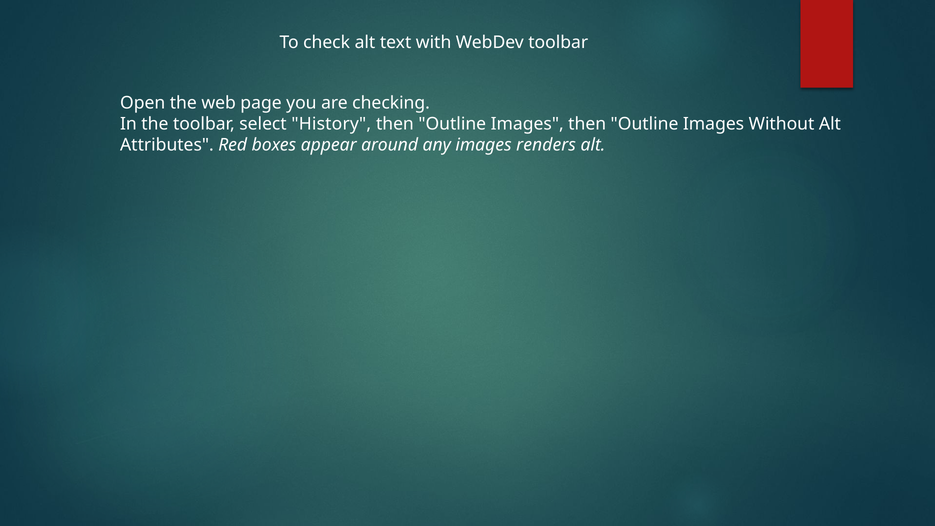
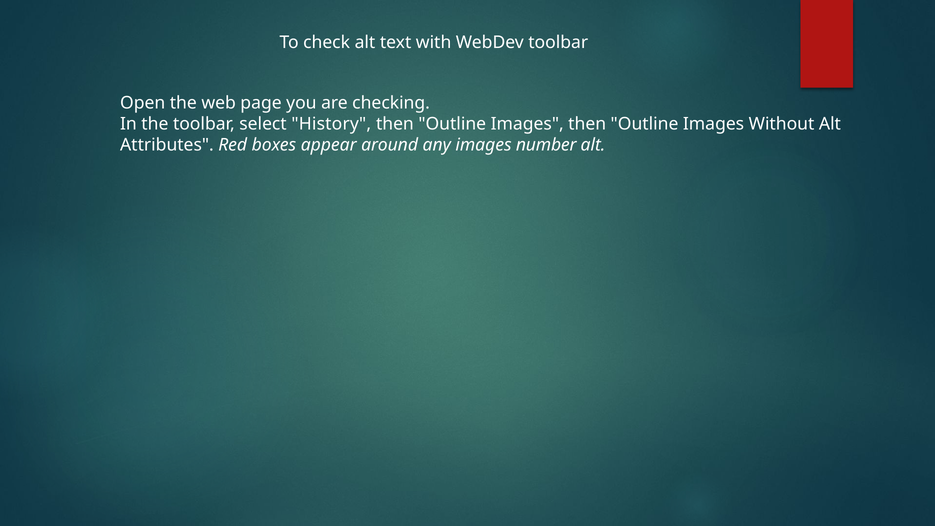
renders: renders -> number
